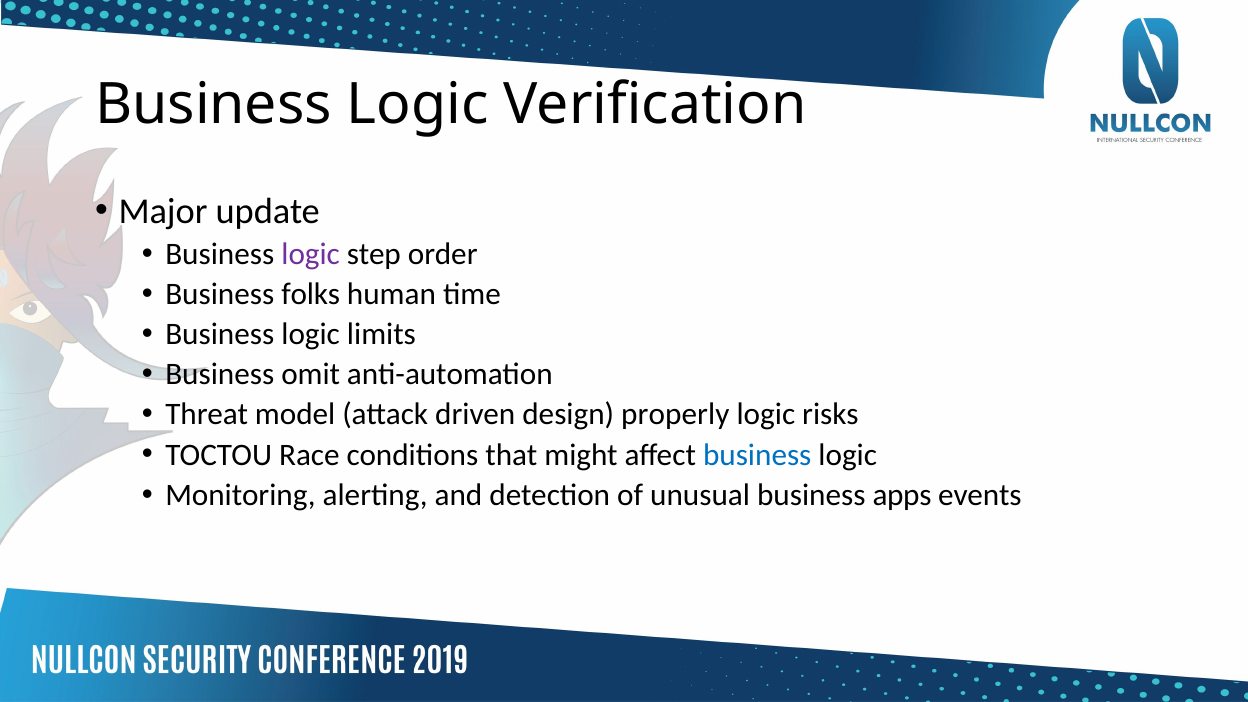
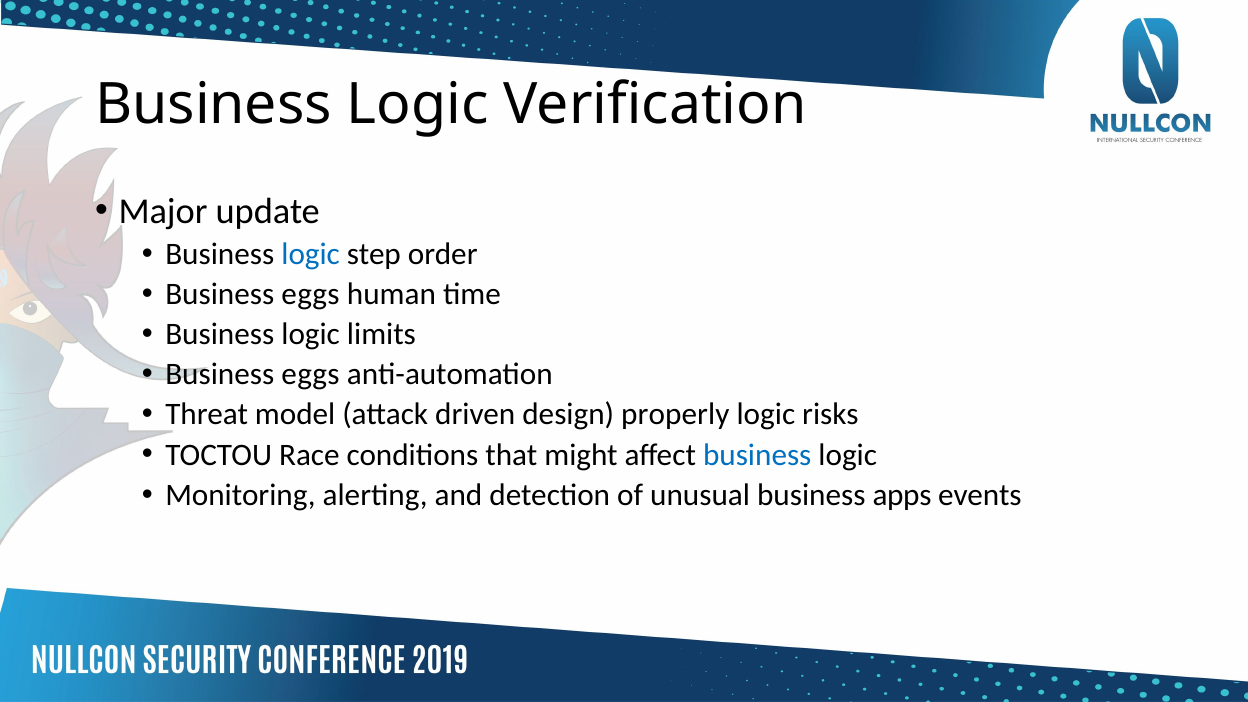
logic at (311, 254) colour: purple -> blue
folks at (311, 294): folks -> eggs
omit at (311, 375): omit -> eggs
